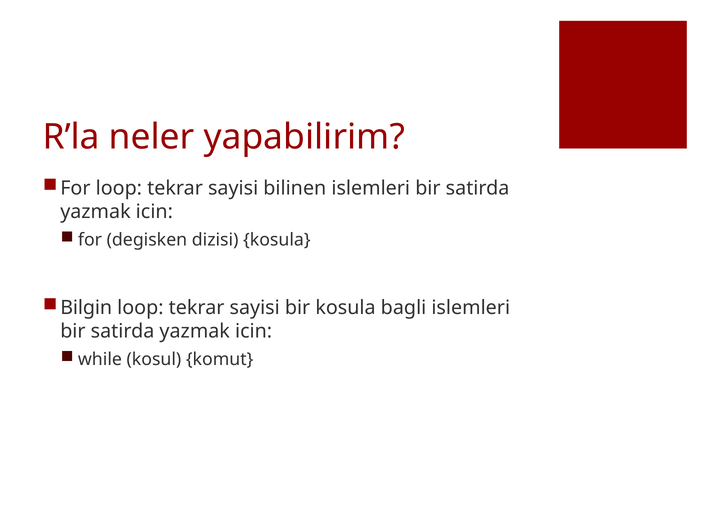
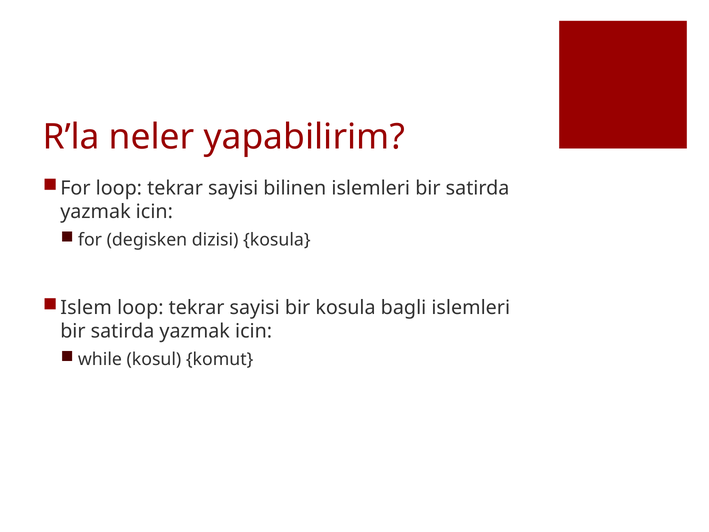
Bilgin: Bilgin -> Islem
